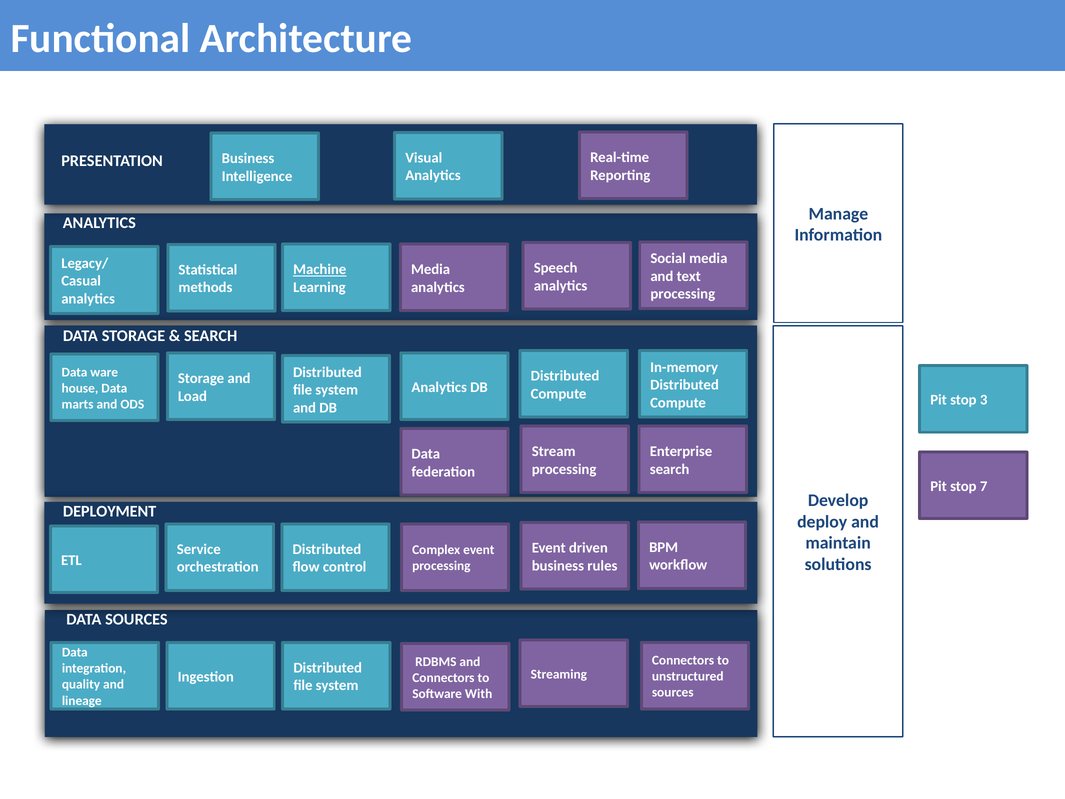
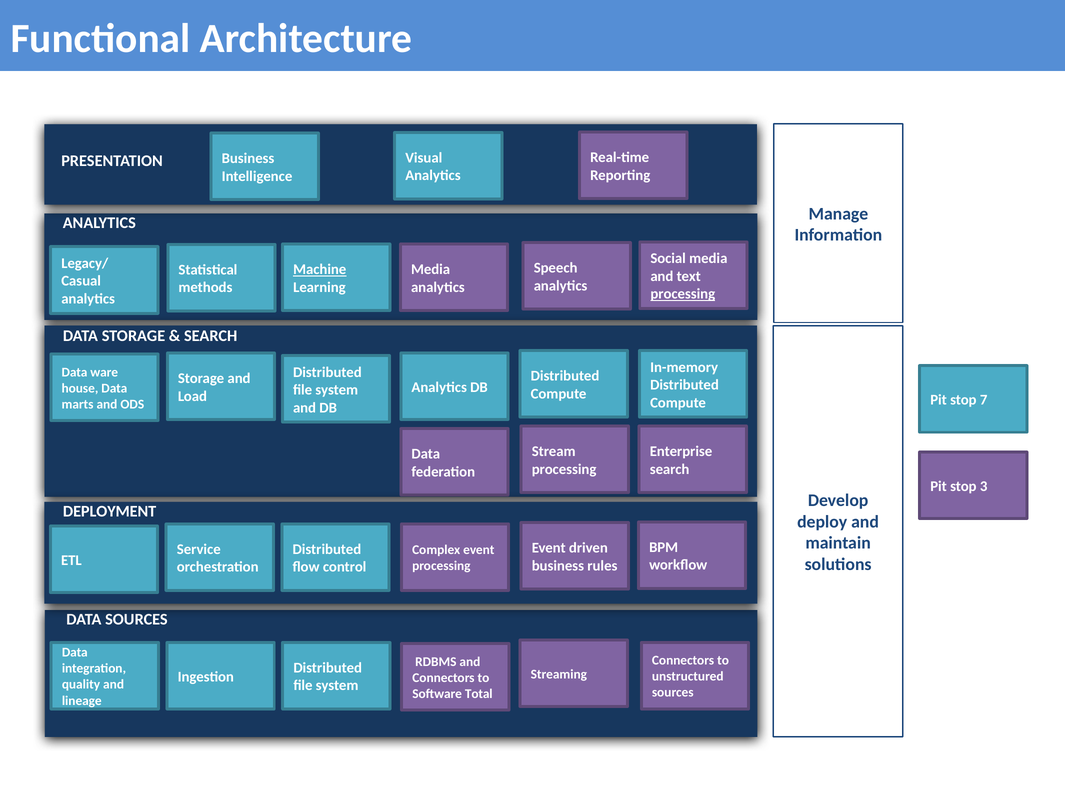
processing at (683, 294) underline: none -> present
3: 3 -> 7
7: 7 -> 3
With: With -> Total
